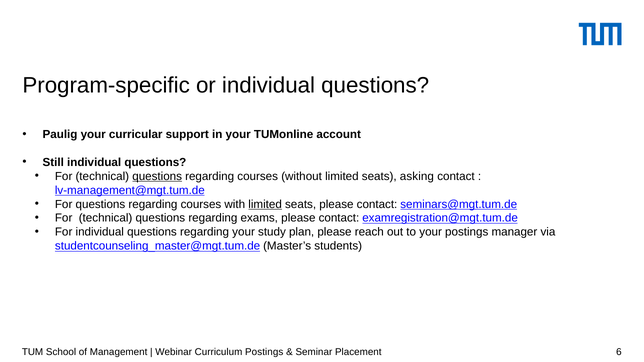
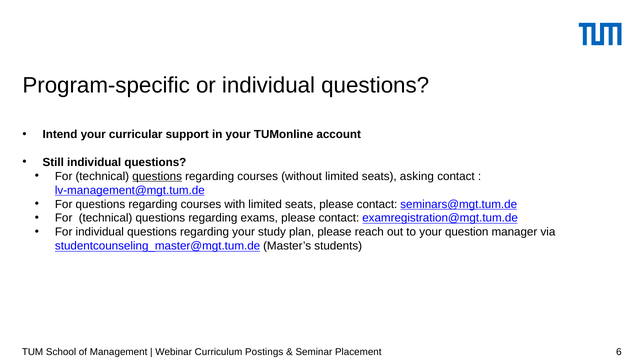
Paulig: Paulig -> Intend
limited at (265, 204) underline: present -> none
your postings: postings -> question
